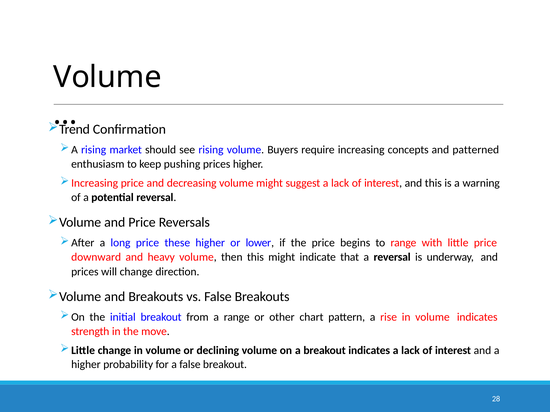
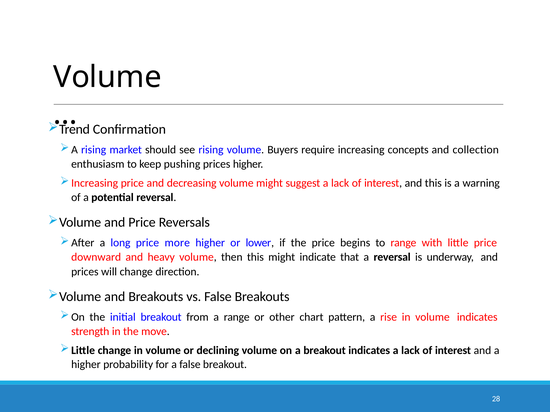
patterned: patterned -> collection
these: these -> more
